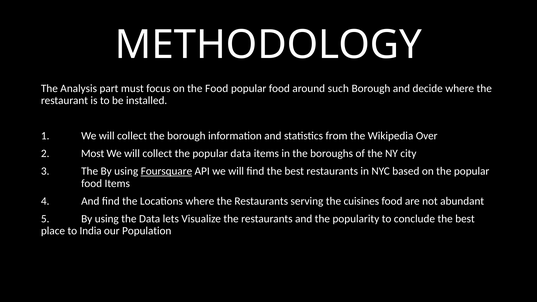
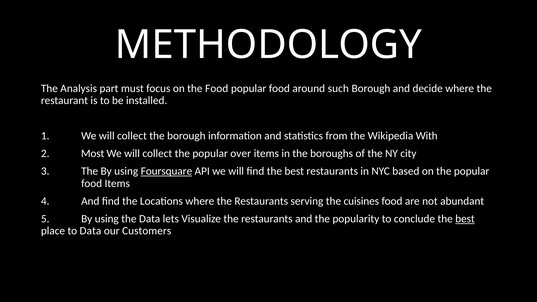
Over: Over -> With
popular data: data -> over
best at (465, 219) underline: none -> present
to India: India -> Data
Population: Population -> Customers
